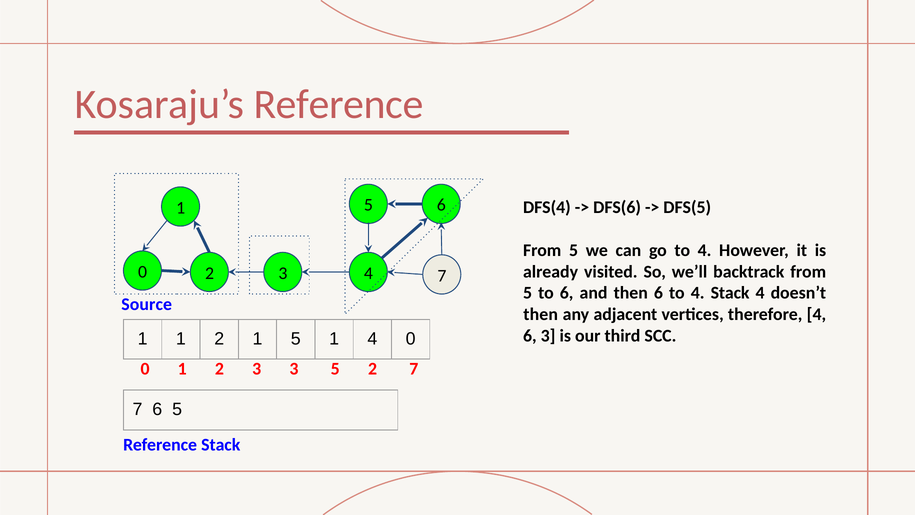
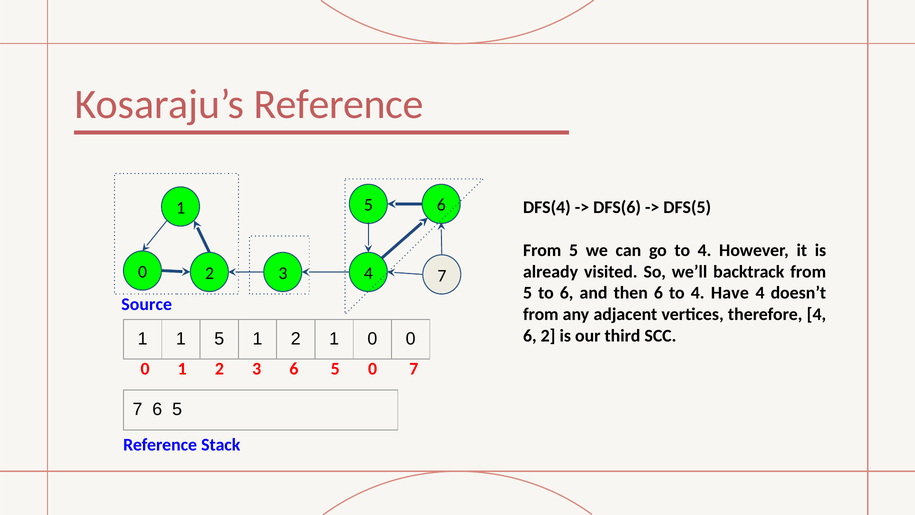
4 Stack: Stack -> Have
then at (541, 314): then -> from
6 3: 3 -> 2
1 1 2: 2 -> 5
5 at (296, 339): 5 -> 2
1 4: 4 -> 0
3 3: 3 -> 6
5 2: 2 -> 0
